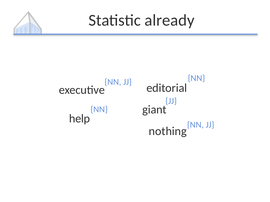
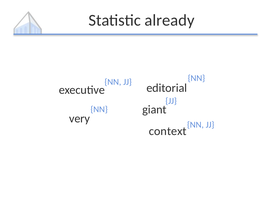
help: help -> very
nothing: nothing -> context
